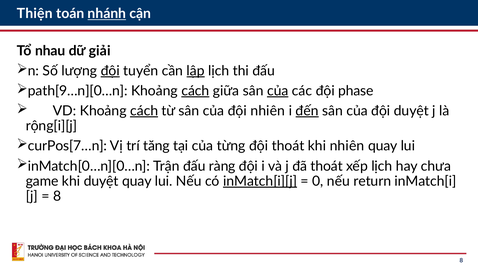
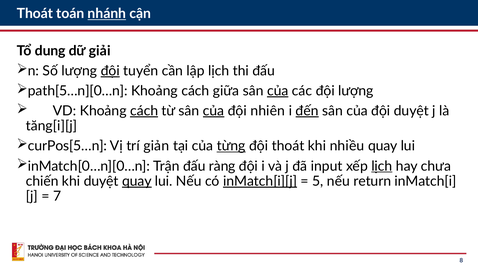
Thiện at (35, 14): Thiện -> Thoát
nhau: nhau -> dung
lập underline: present -> none
path[9…n][0…n: path[9…n][0…n -> path[5…n][0…n
cách at (195, 91) underline: present -> none
đội phase: phase -> lượng
của at (214, 111) underline: none -> present
rộng[i][j: rộng[i][j -> tăng[i][j
curPos[7…n: curPos[7…n -> curPos[5…n
tăng: tăng -> giản
từng underline: none -> present
khi nhiên: nhiên -> nhiều
đã thoát: thoát -> input
lịch at (382, 166) underline: none -> present
game: game -> chiến
quay at (137, 181) underline: none -> present
0: 0 -> 5
8 at (57, 196): 8 -> 7
